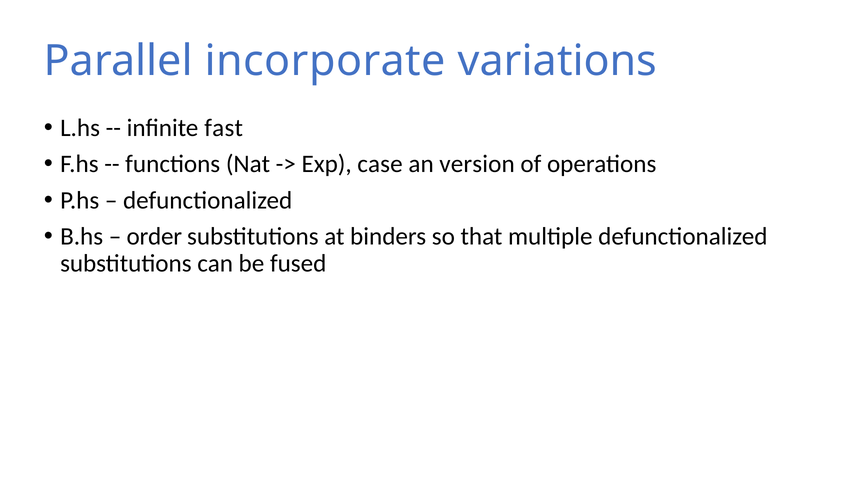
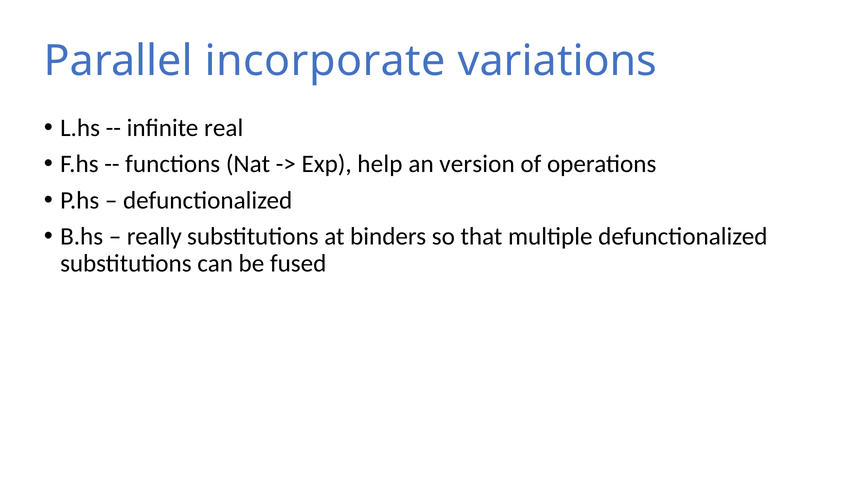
fast: fast -> real
case: case -> help
order: order -> really
